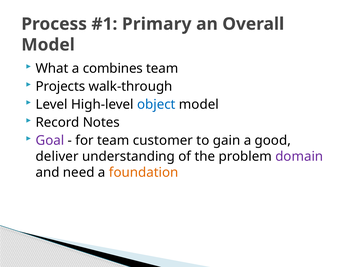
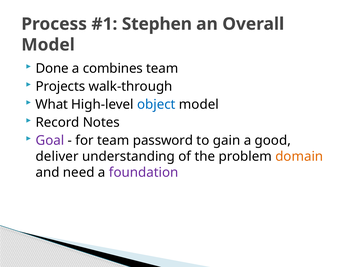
Primary: Primary -> Stephen
What: What -> Done
Level: Level -> What
customer: customer -> password
domain colour: purple -> orange
foundation colour: orange -> purple
